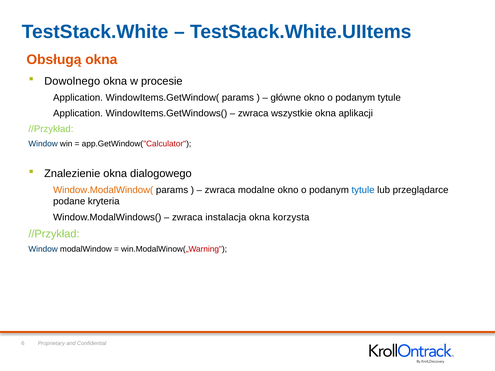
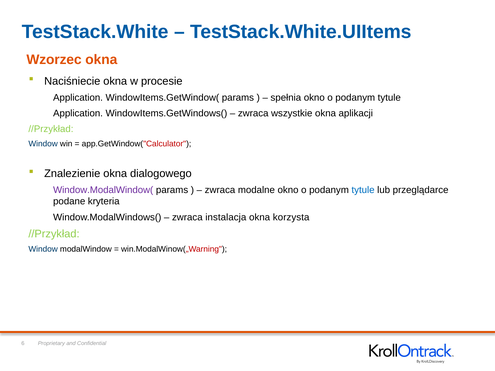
Obsługą: Obsługą -> Wzorzec
Dowolnego: Dowolnego -> Naciśniecie
główne: główne -> spełnia
Window.ModalWindow( colour: orange -> purple
